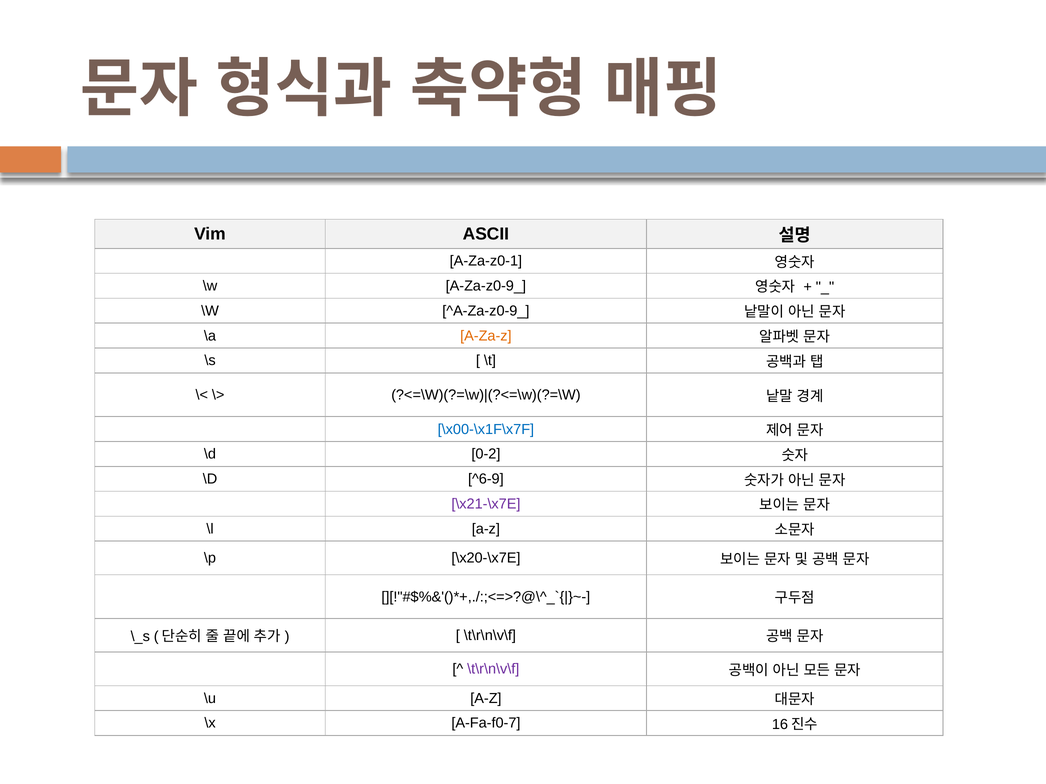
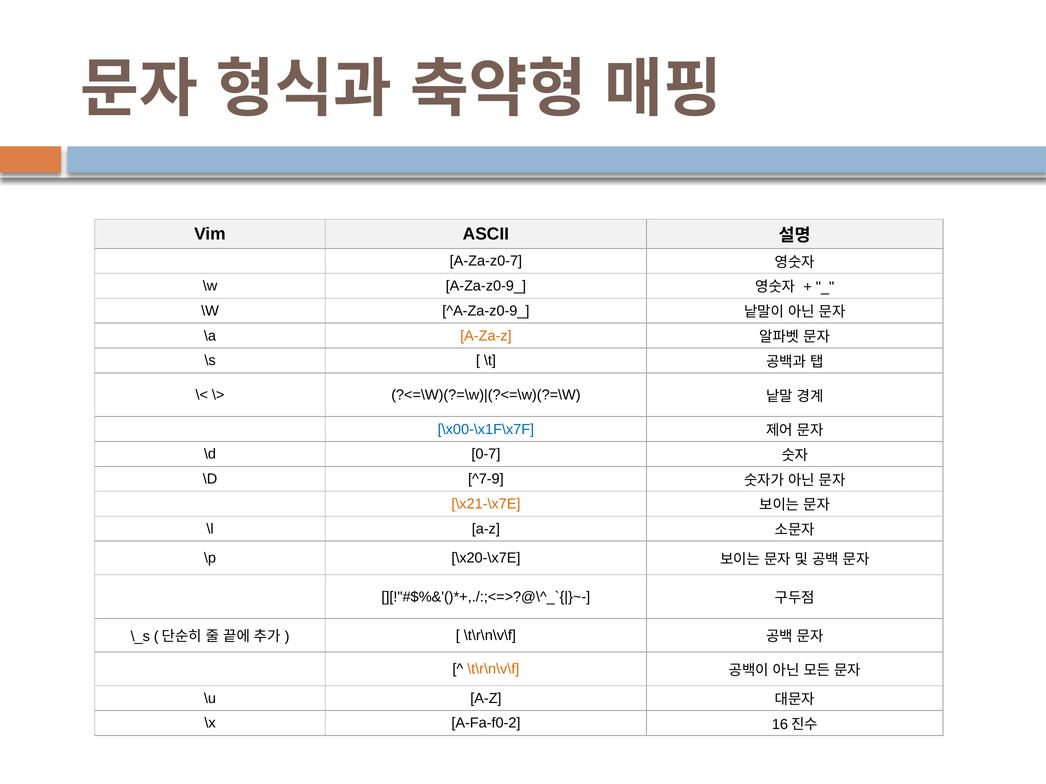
A-Za-z0-1: A-Za-z0-1 -> A-Za-z0-7
0-2: 0-2 -> 0-7
^6-9: ^6-9 -> ^7-9
\x21-\x7E colour: purple -> orange
\t\r\n\v\f at (493, 669) colour: purple -> orange
A-Fa-f0-7: A-Fa-f0-7 -> A-Fa-f0-2
